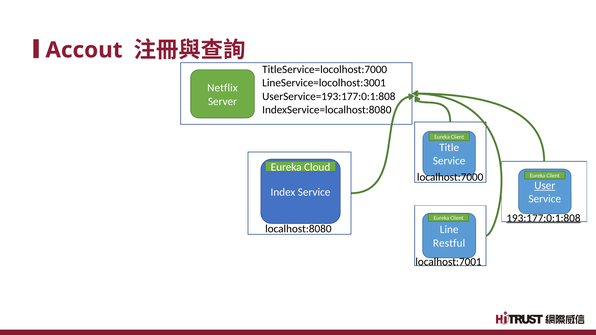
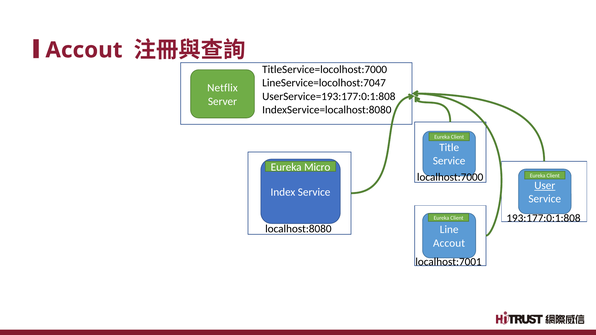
LineService=locolhost:3001: LineService=locolhost:3001 -> LineService=locolhost:7047
Cloud: Cloud -> Micro
193:177:0:1:808 underline: present -> none
Restful at (449, 243): Restful -> Accout
